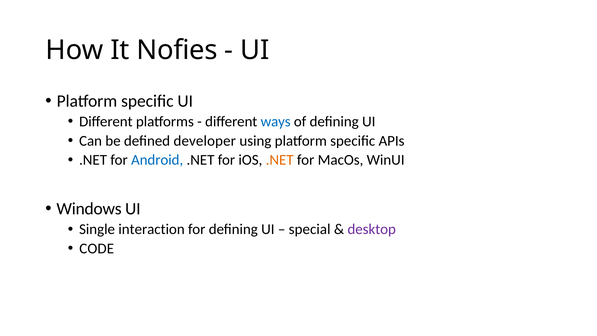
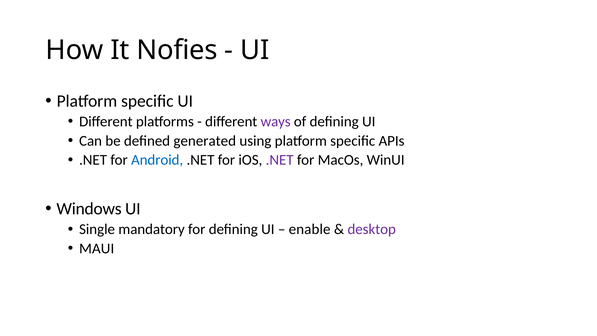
ways colour: blue -> purple
developer: developer -> generated
.NET at (280, 160) colour: orange -> purple
interaction: interaction -> mandatory
special: special -> enable
CODE: CODE -> MAUI
